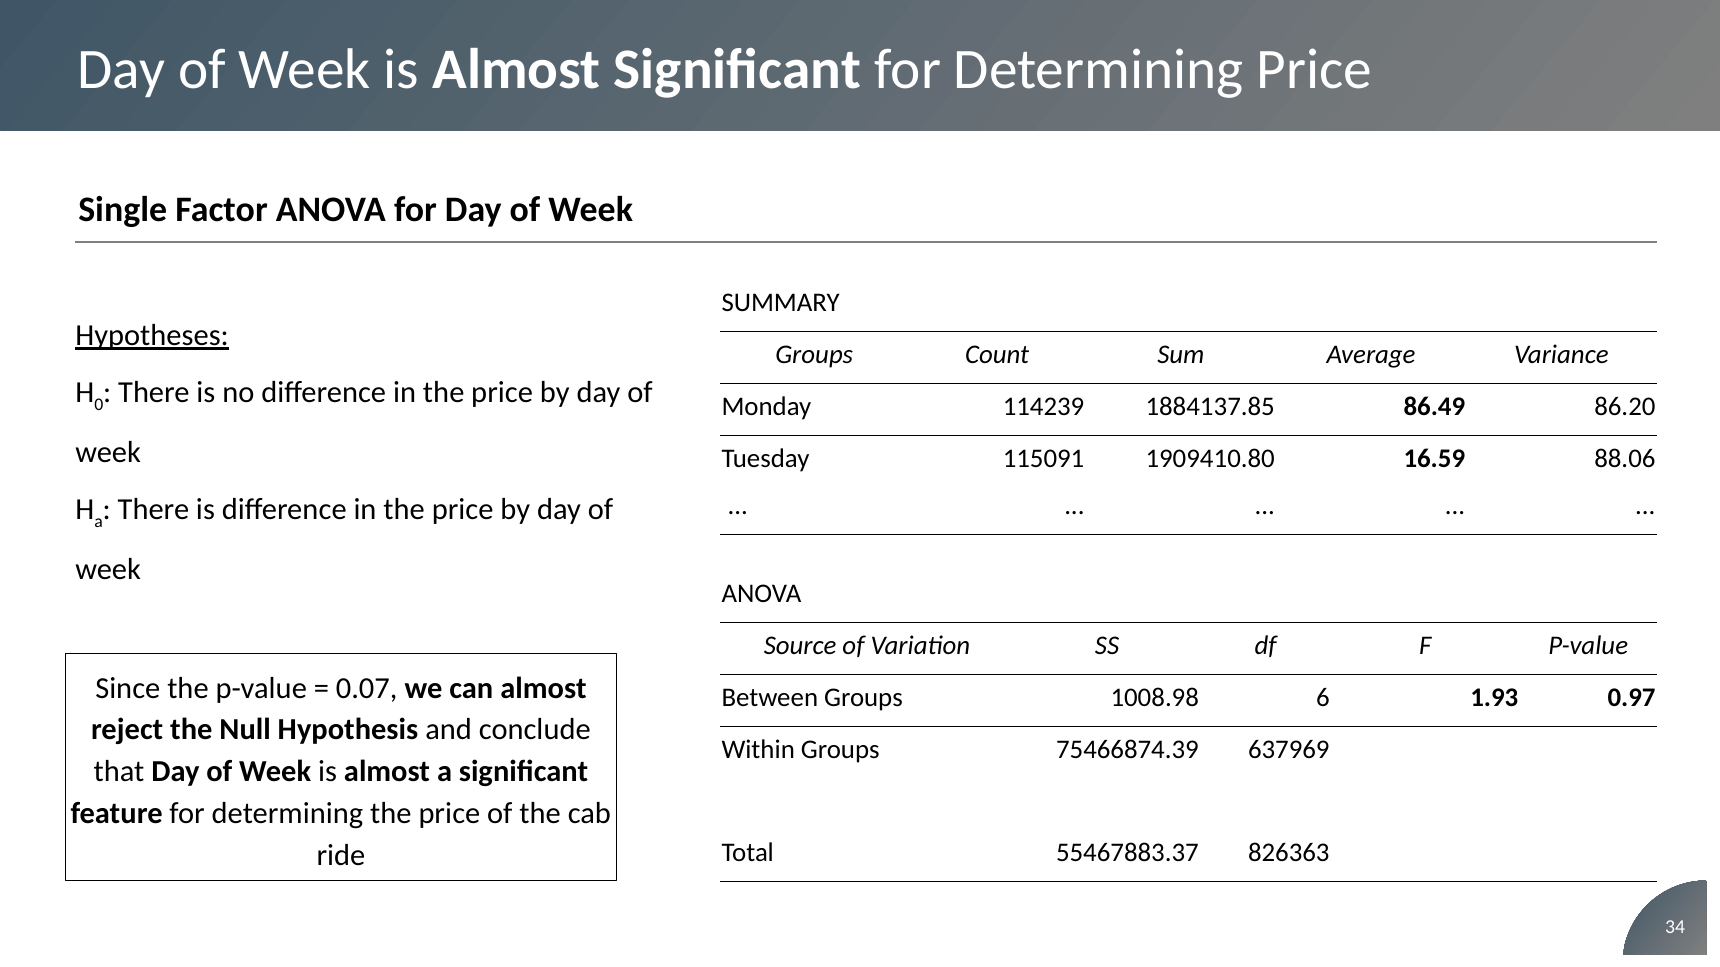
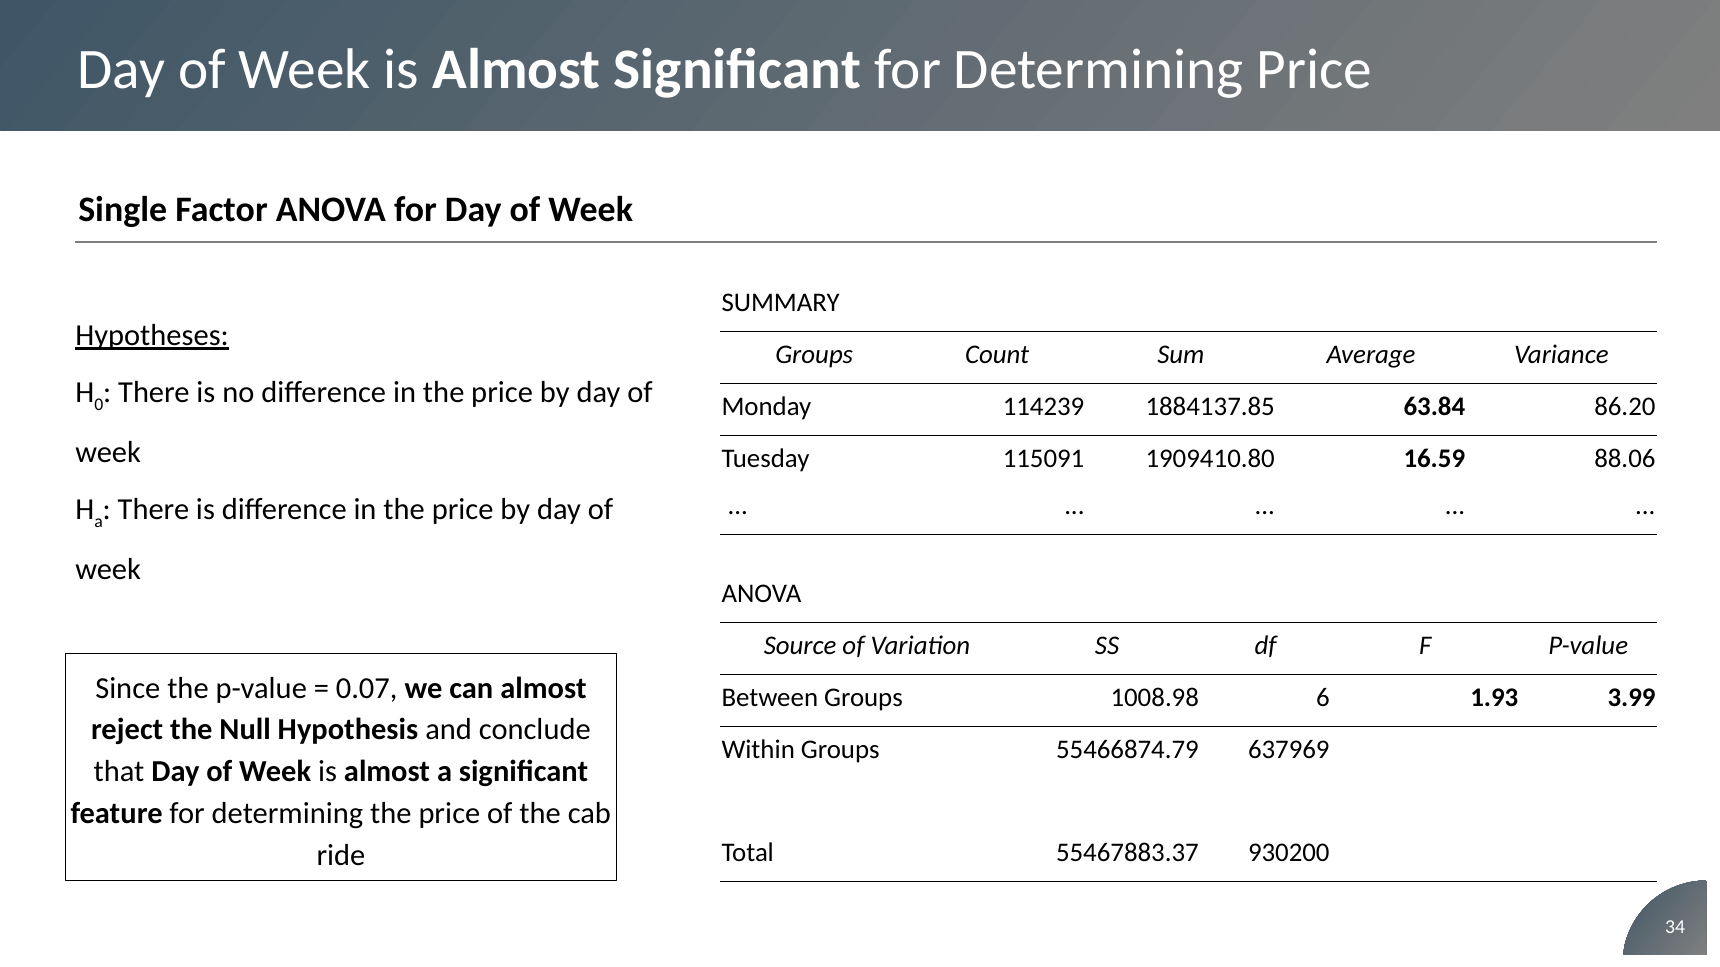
86.49: 86.49 -> 63.84
0.97: 0.97 -> 3.99
75466874.39: 75466874.39 -> 55466874.79
826363: 826363 -> 930200
